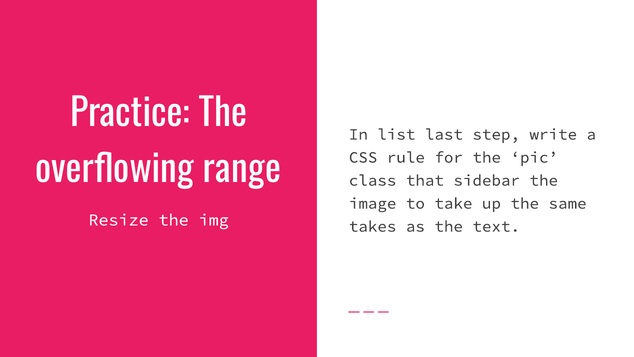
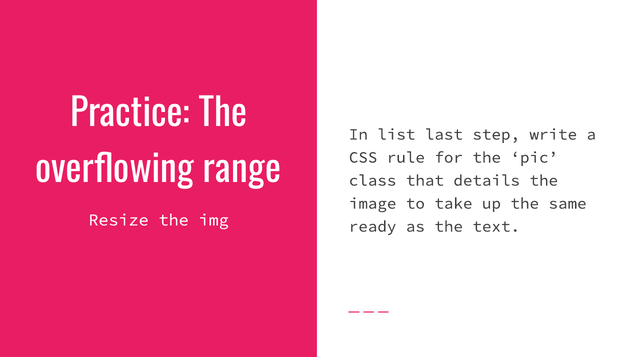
sidebar: sidebar -> details
takes: takes -> ready
